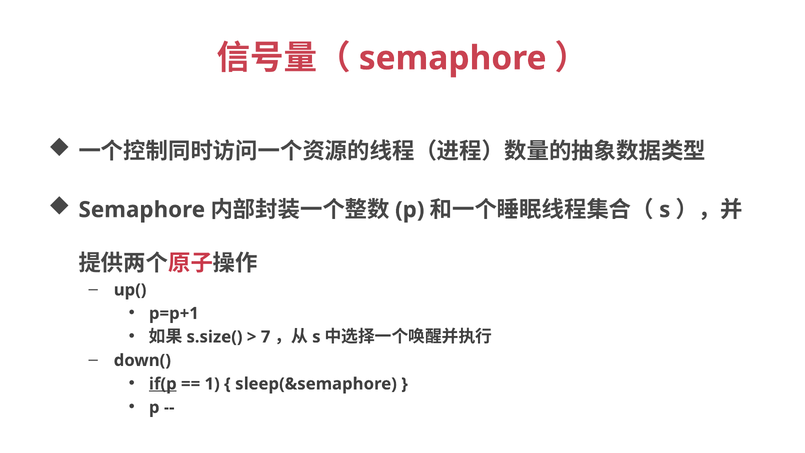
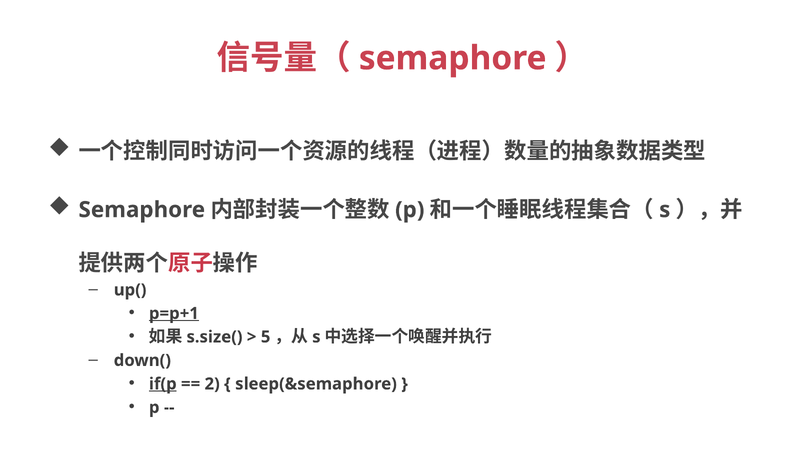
p=p+1 underline: none -> present
7: 7 -> 5
1: 1 -> 2
